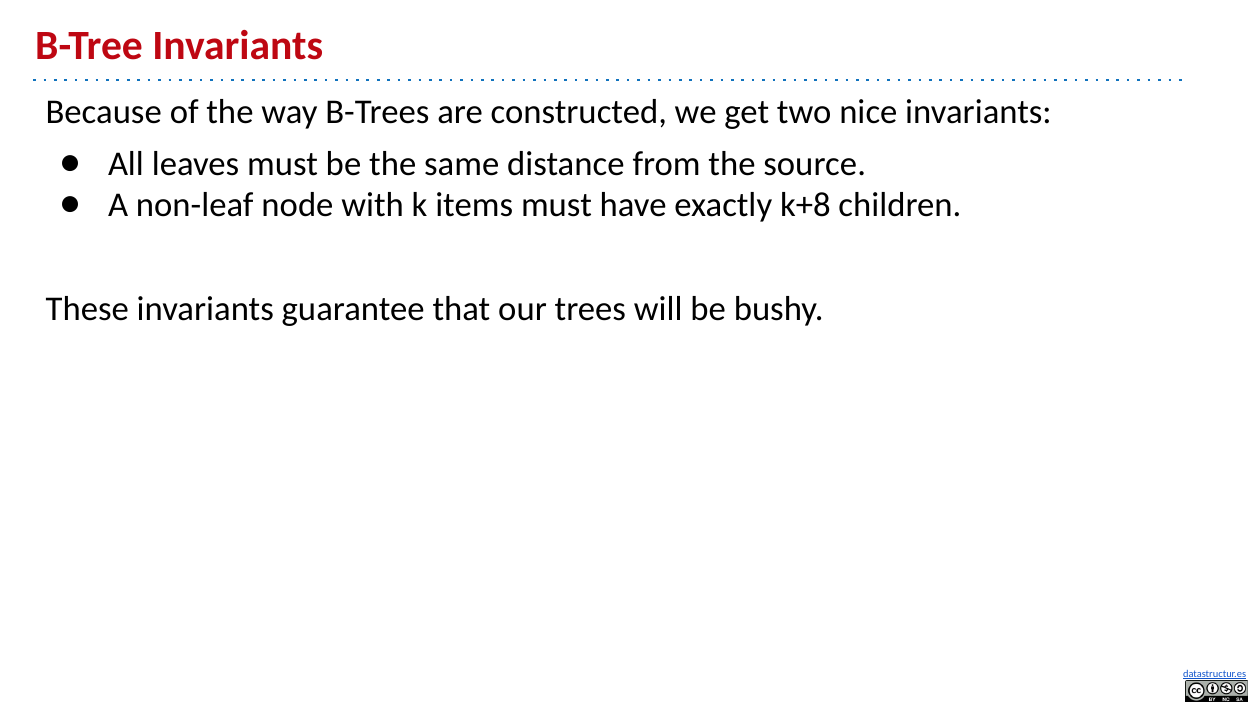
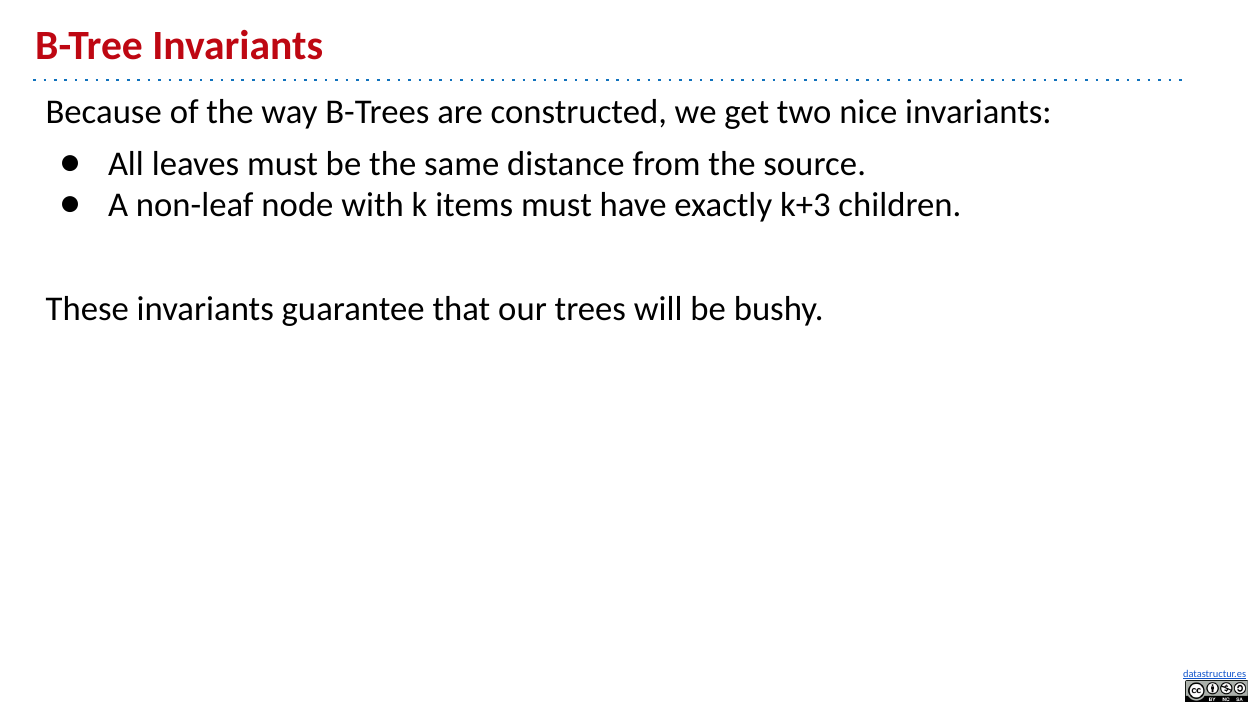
k+8: k+8 -> k+3
